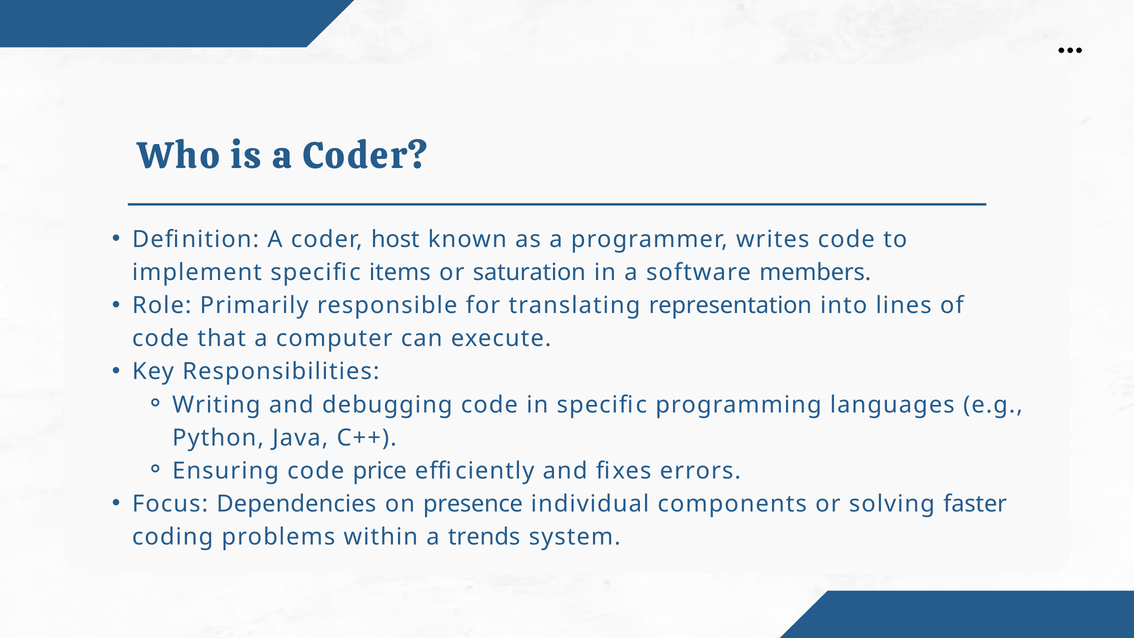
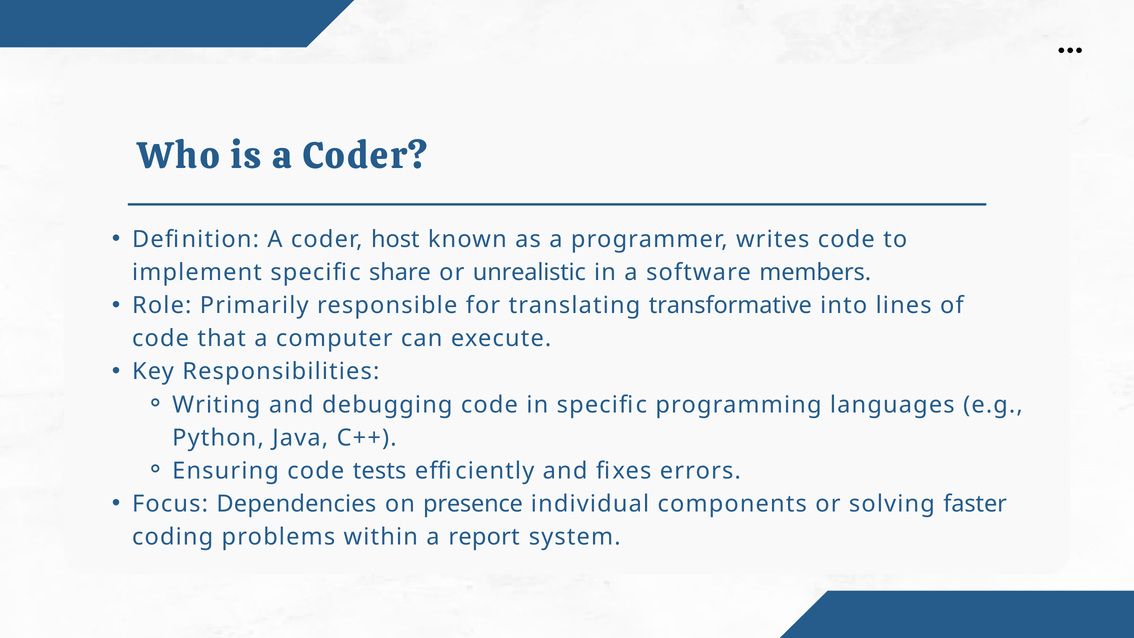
items: items -> share
saturation: saturation -> unrealistic
representation: representation -> transformative
price: price -> tests
trends: trends -> report
